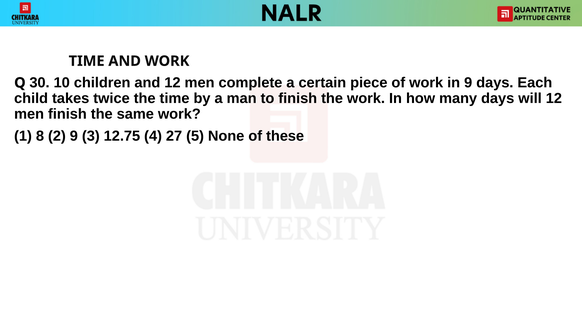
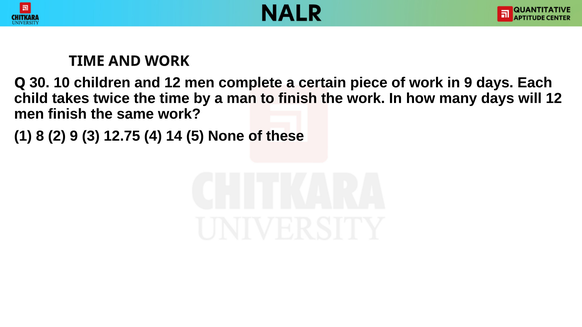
27: 27 -> 14
